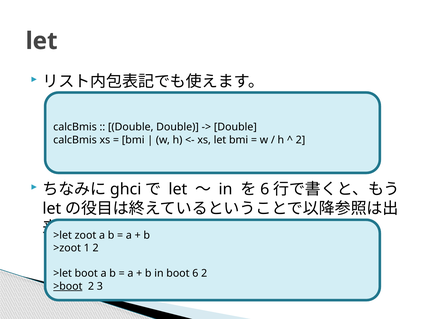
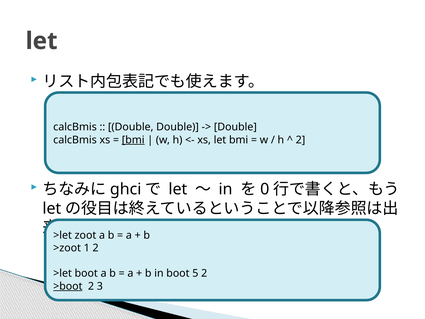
bmi at (133, 140) underline: none -> present
6 at (265, 189): 6 -> 0
boot 6: 6 -> 5
